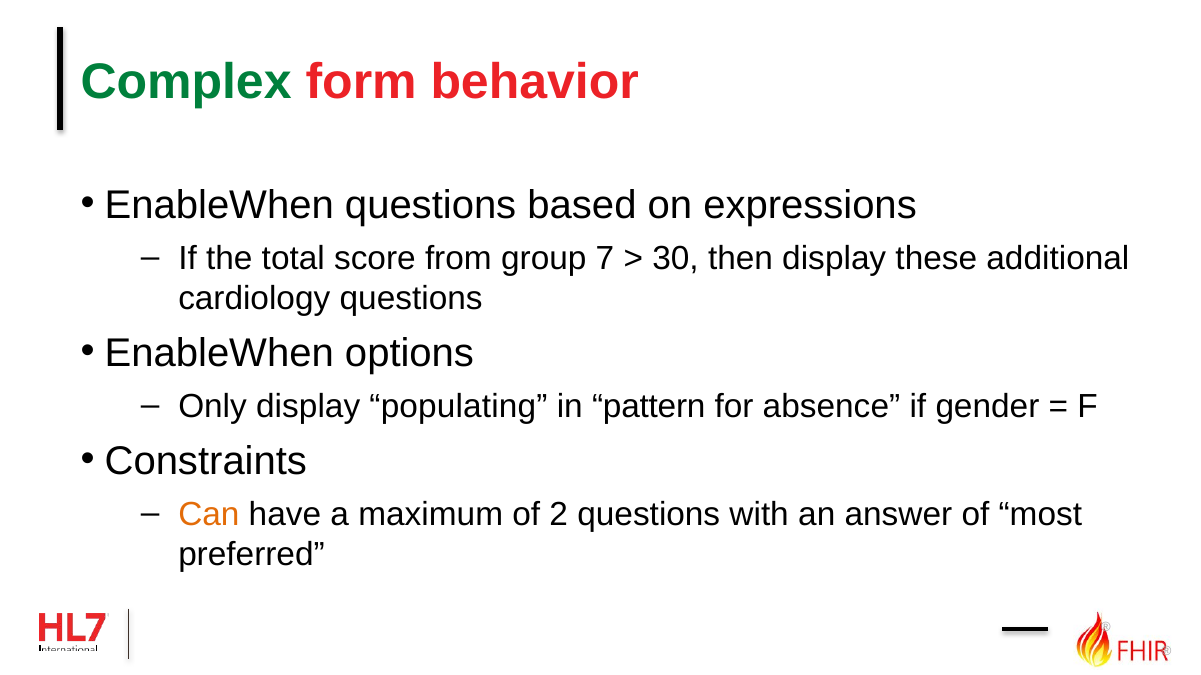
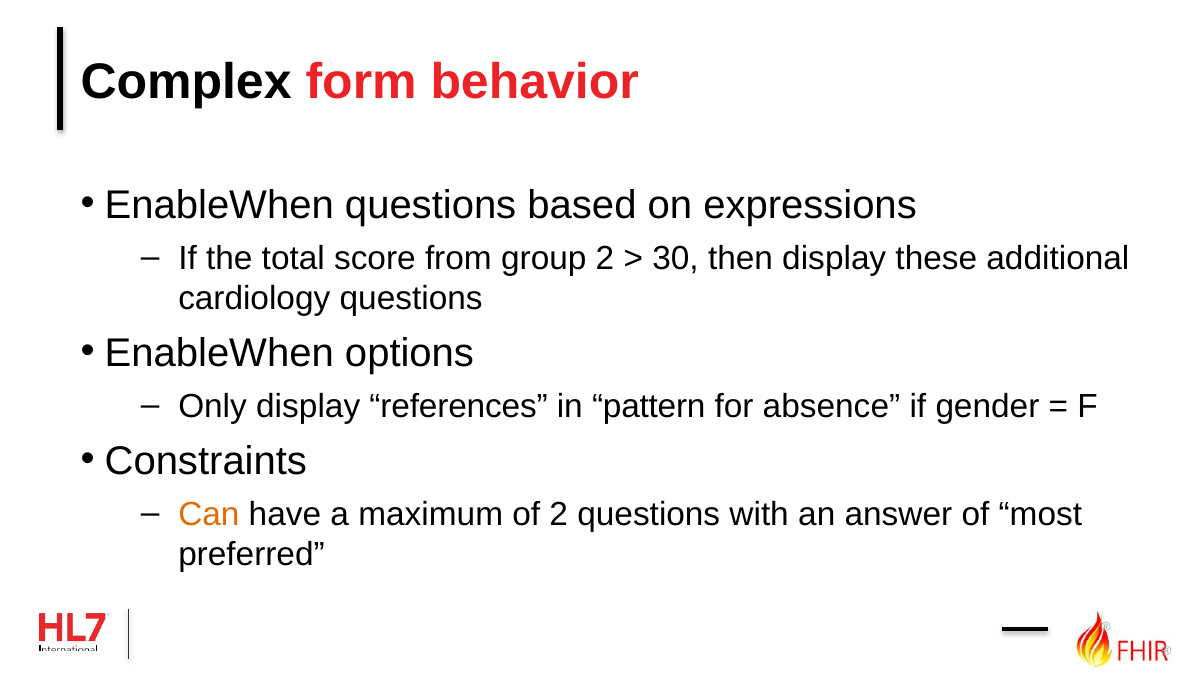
Complex colour: green -> black
group 7: 7 -> 2
populating: populating -> references
